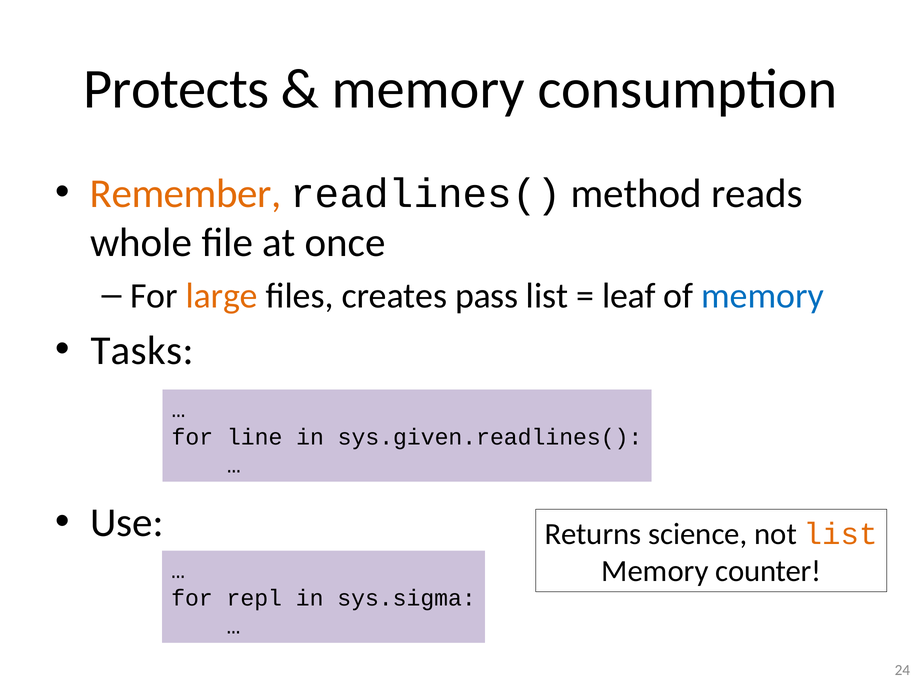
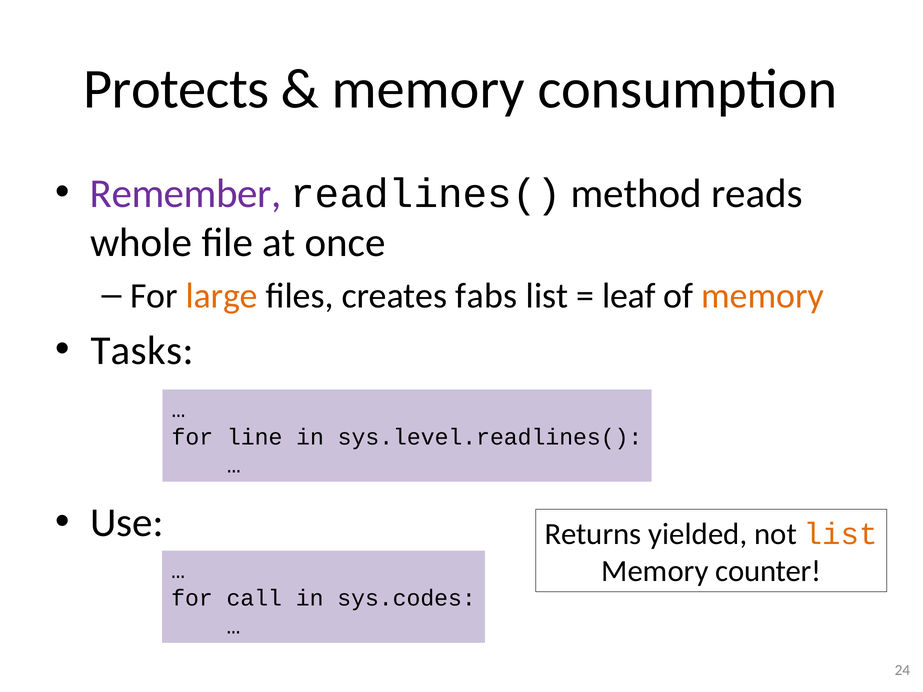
Remember colour: orange -> purple
pass: pass -> fabs
memory at (763, 296) colour: blue -> orange
sys.given.readlines(: sys.given.readlines( -> sys.level.readlines(
science: science -> yielded
repl: repl -> call
sys.sigma: sys.sigma -> sys.codes
